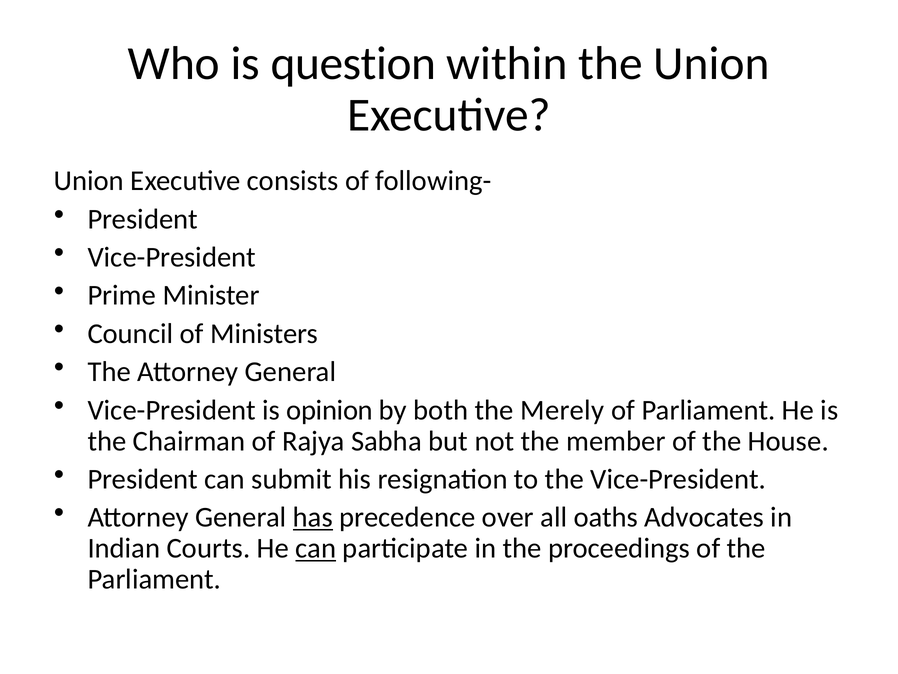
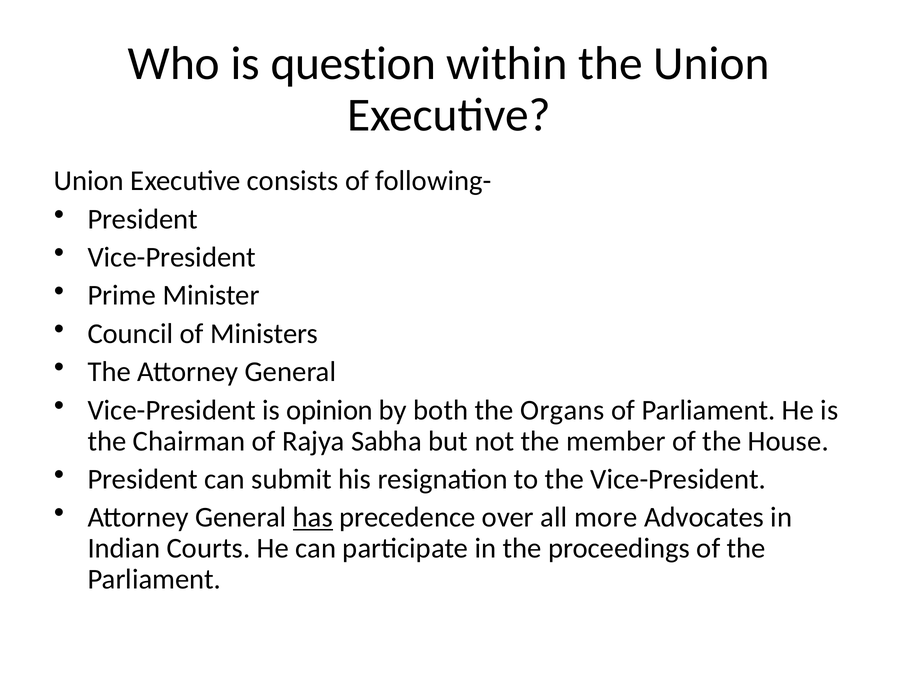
Merely: Merely -> Organs
oaths: oaths -> more
can at (316, 548) underline: present -> none
